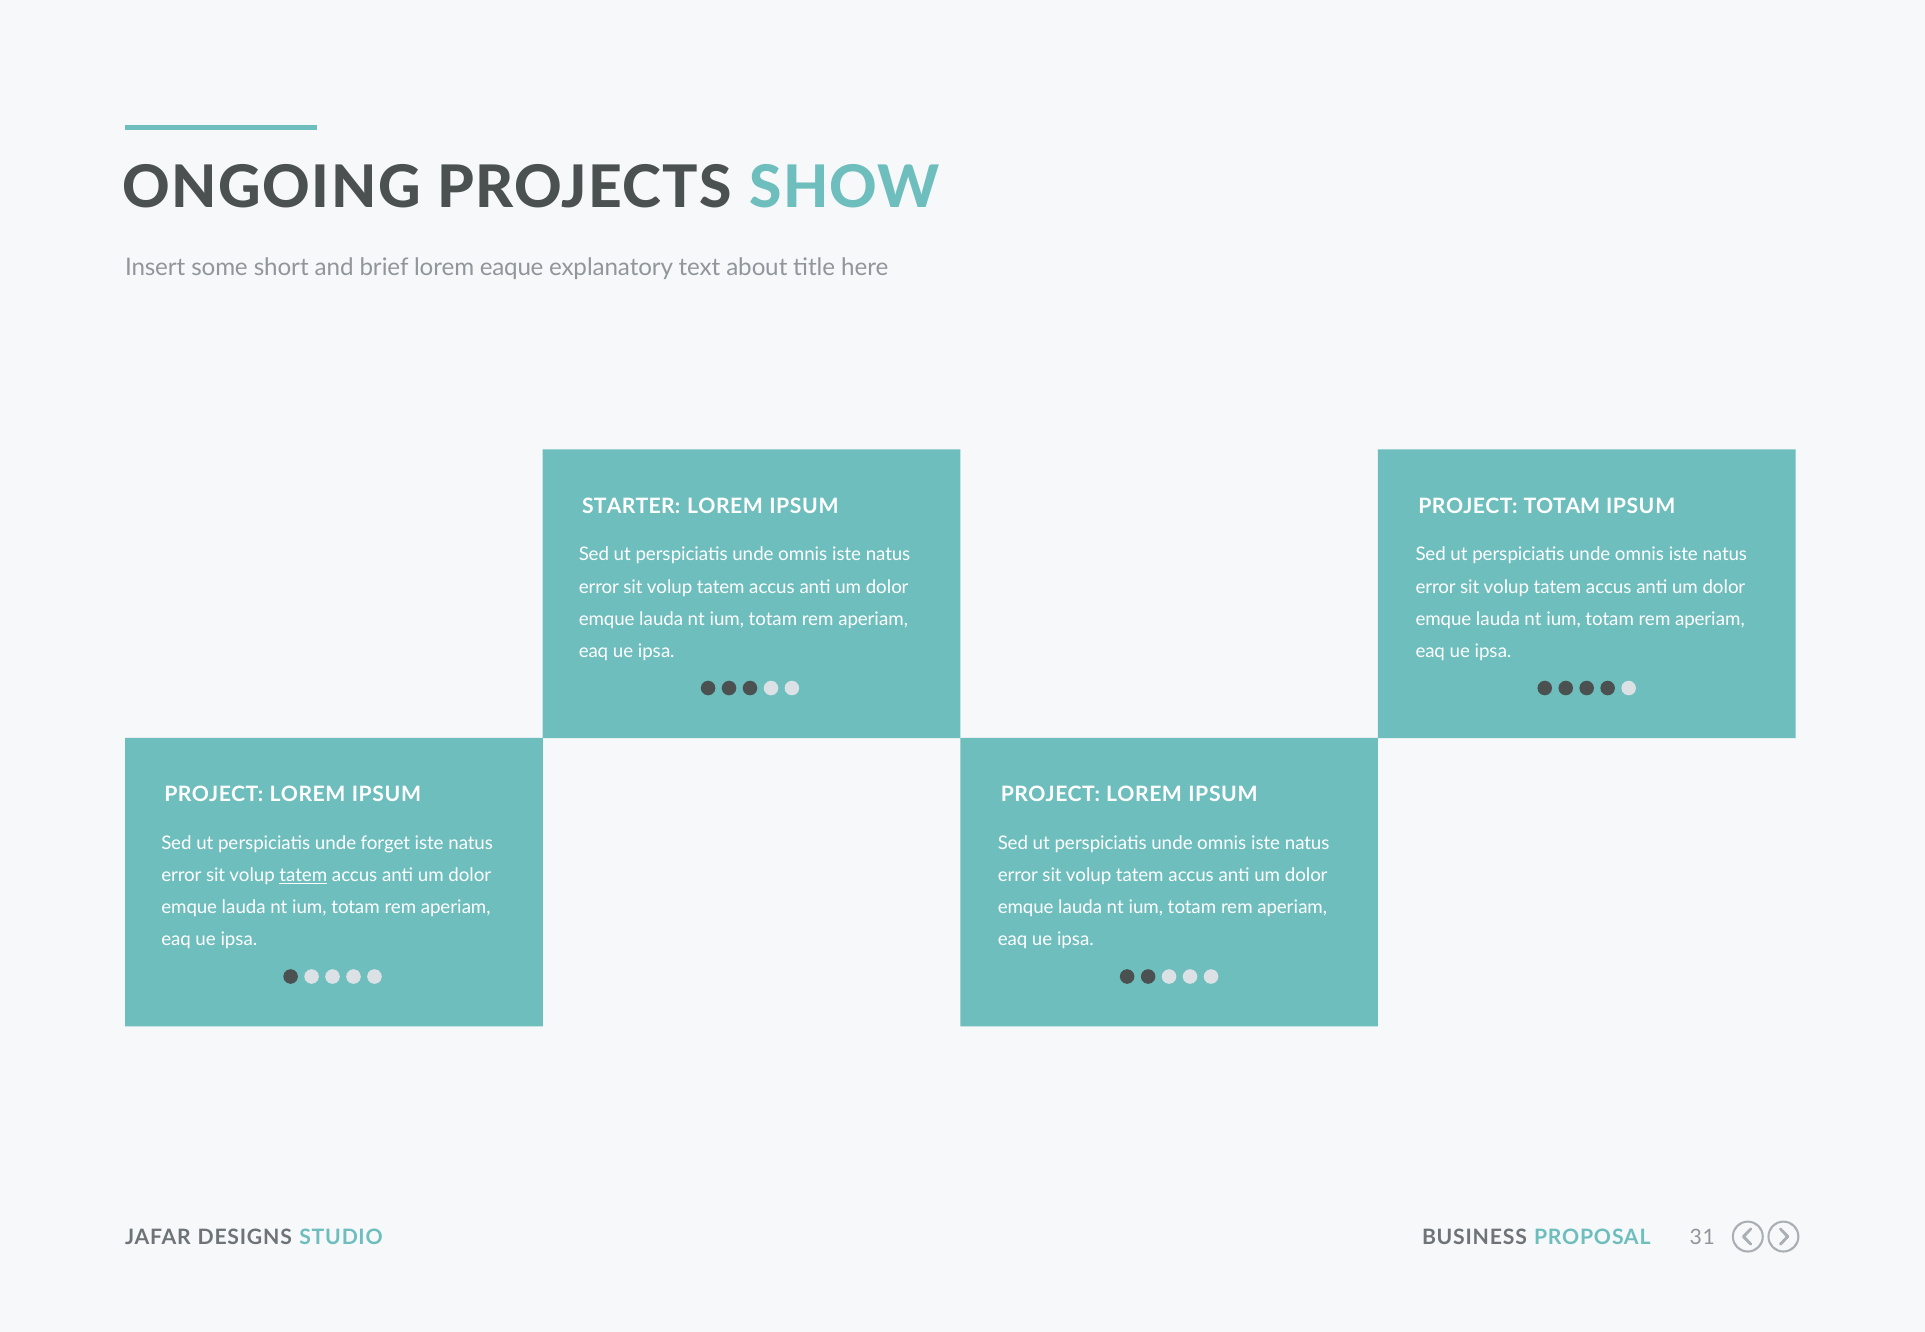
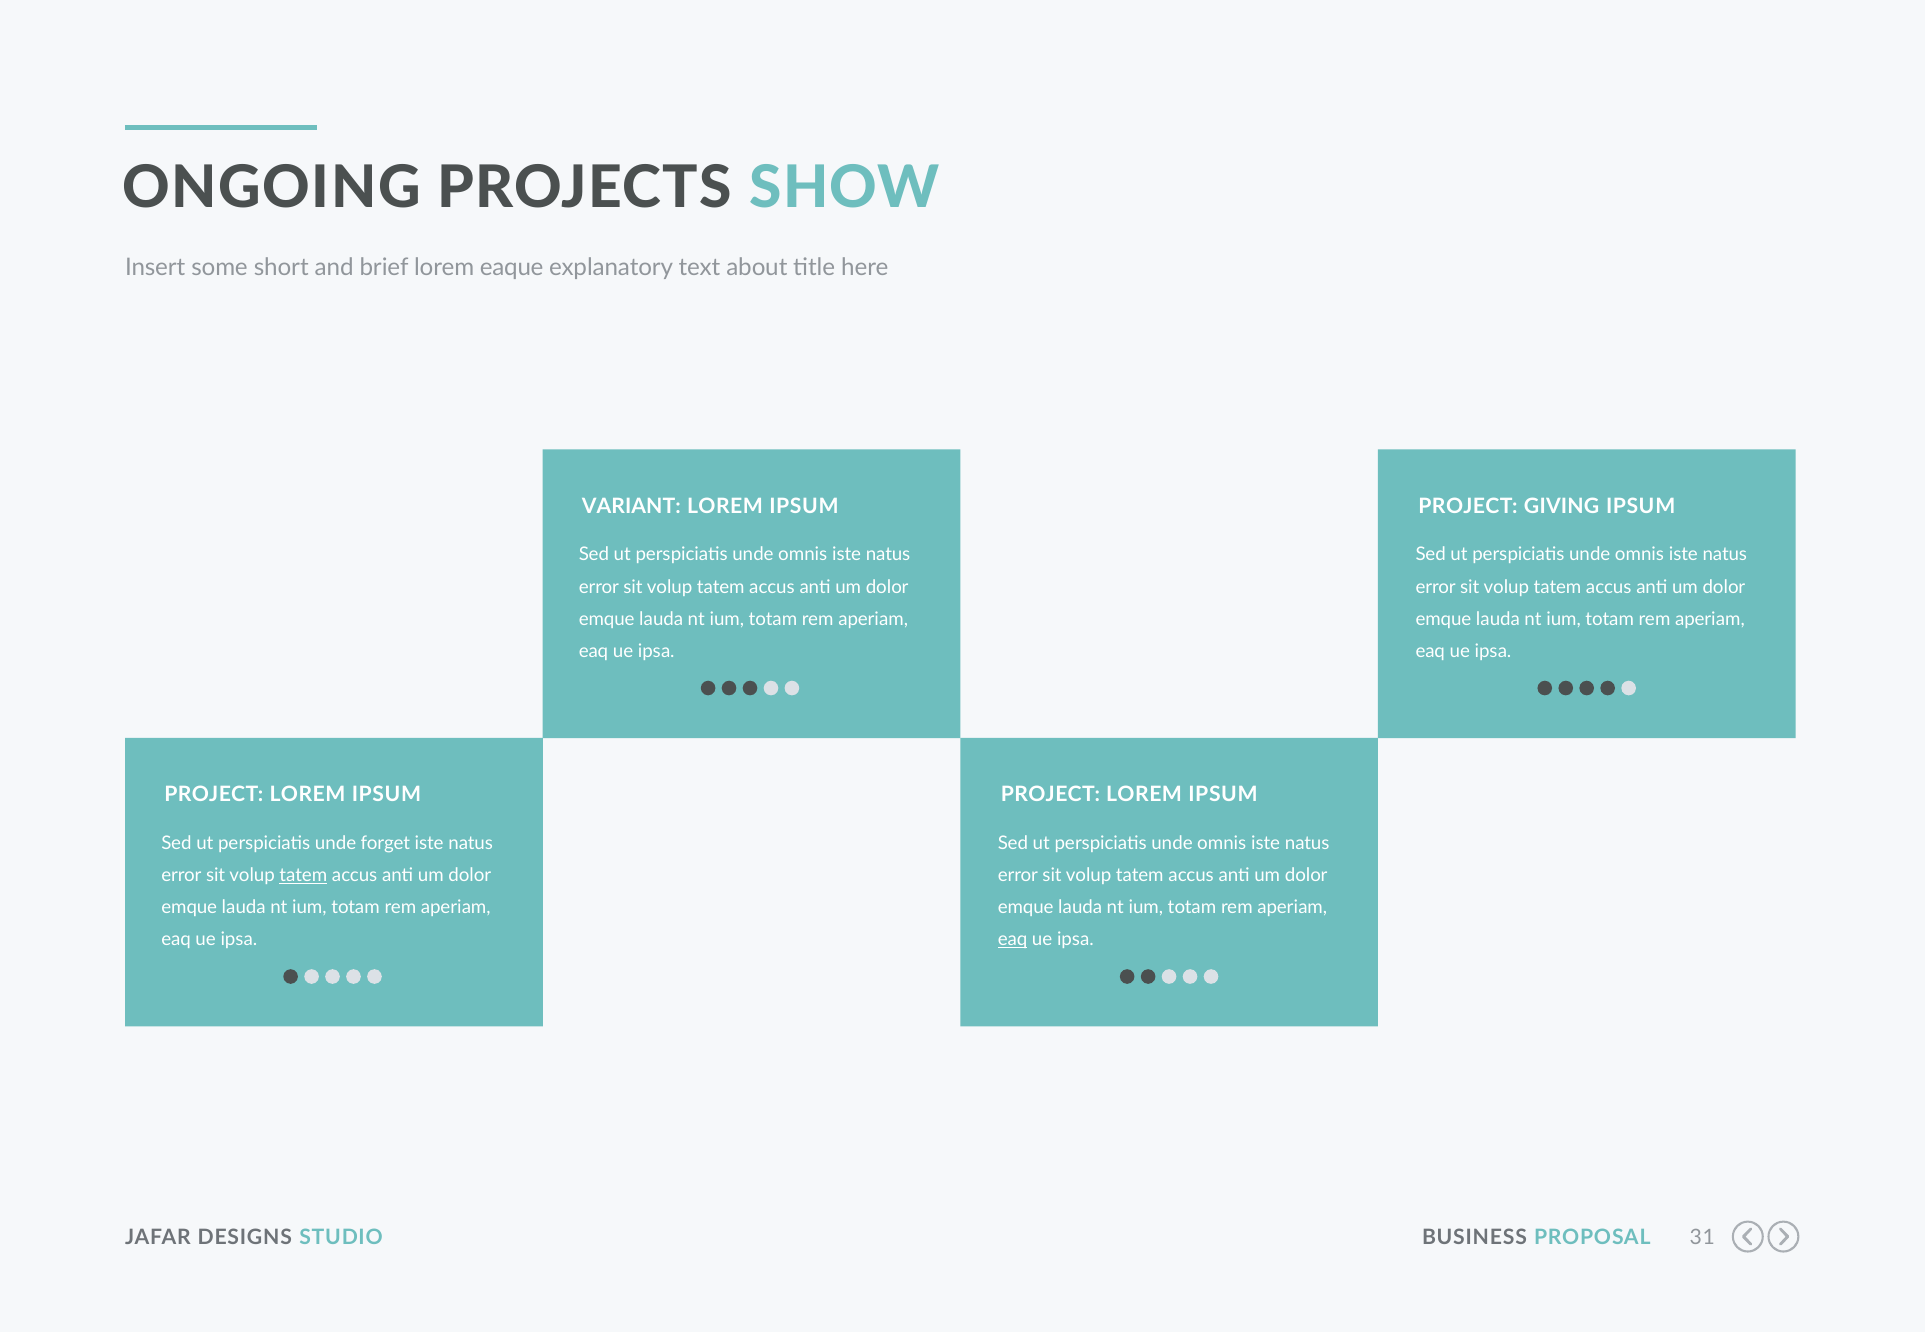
STARTER: STARTER -> VARIANT
PROJECT TOTAM: TOTAM -> GIVING
eaq at (1013, 940) underline: none -> present
